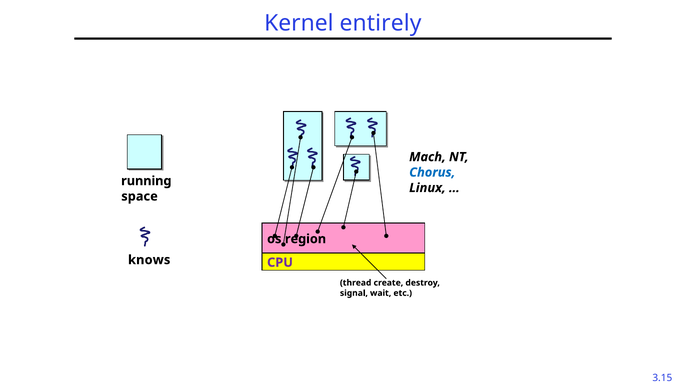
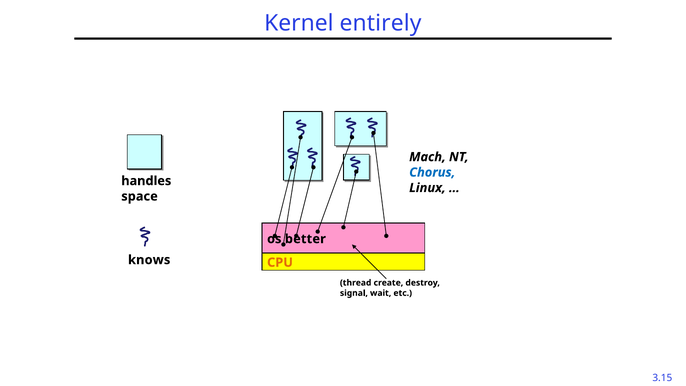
running: running -> handles
region: region -> better
CPU colour: purple -> orange
